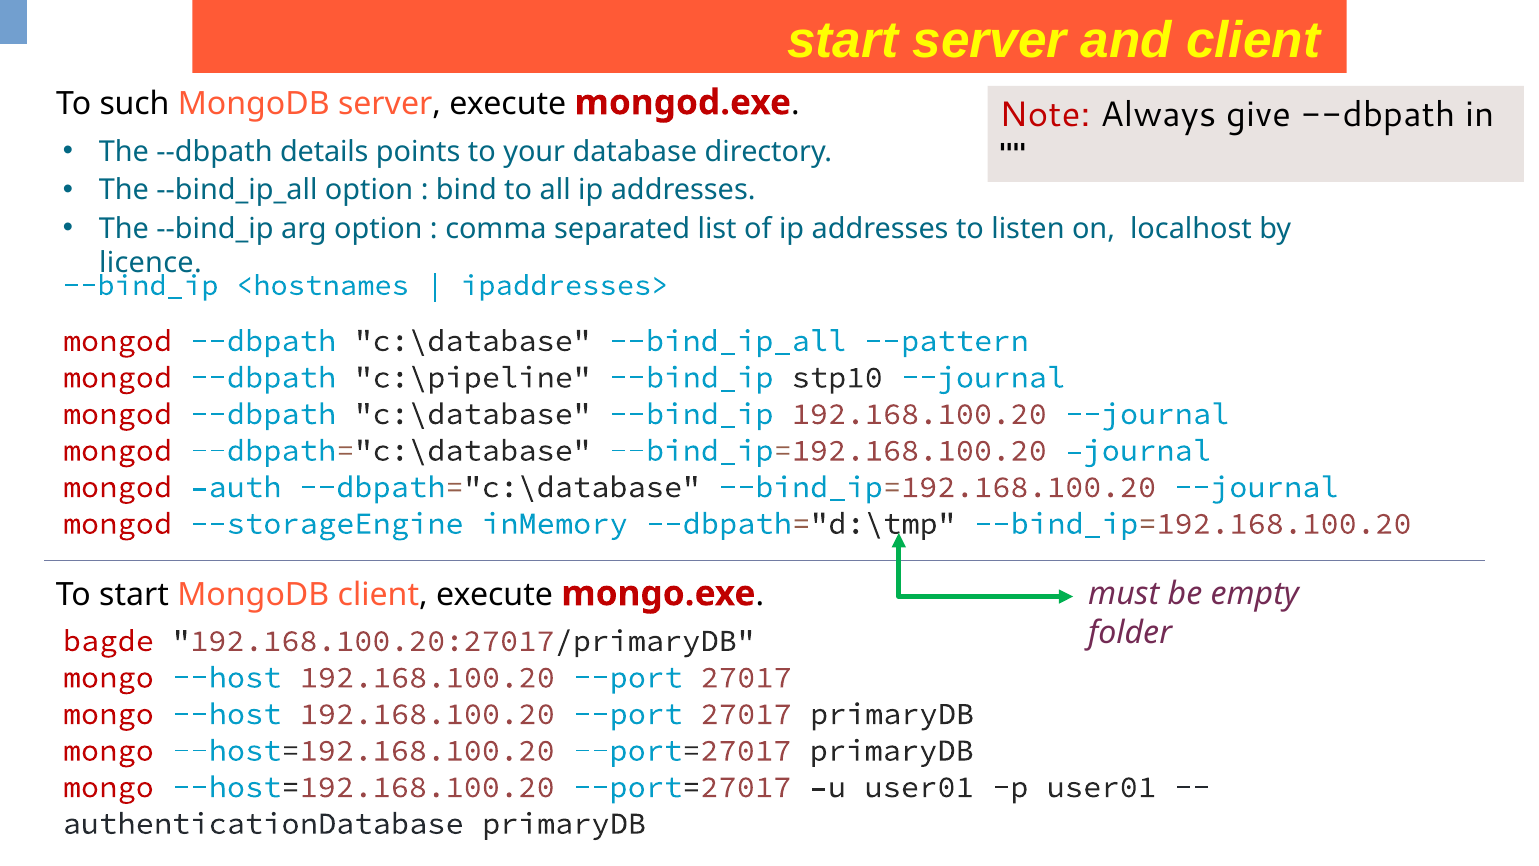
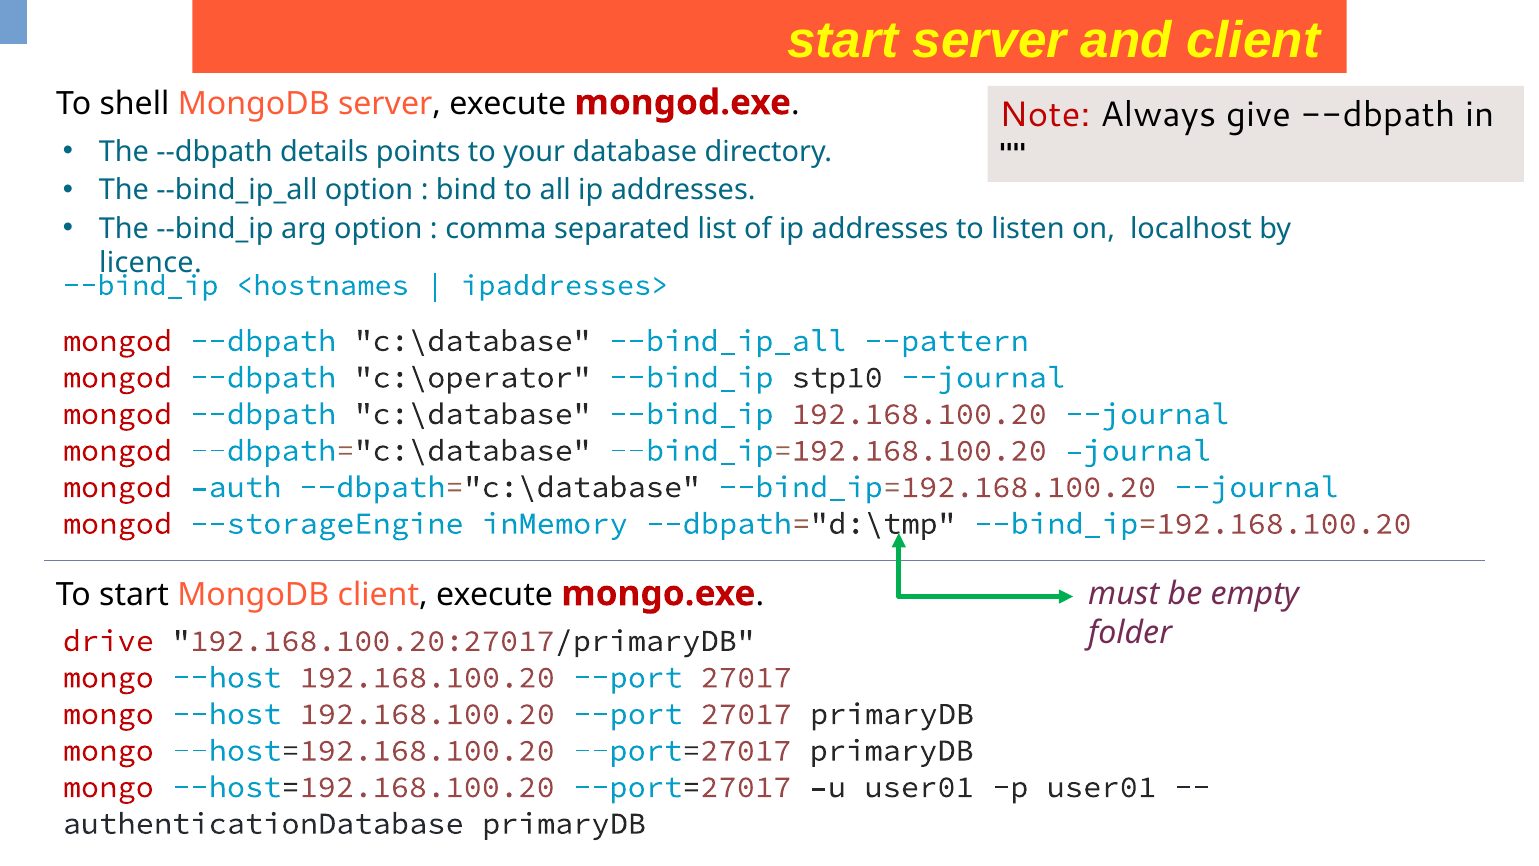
such: such -> shell
c:\pipeline: c:\pipeline -> c:\operator
bagde: bagde -> drive
